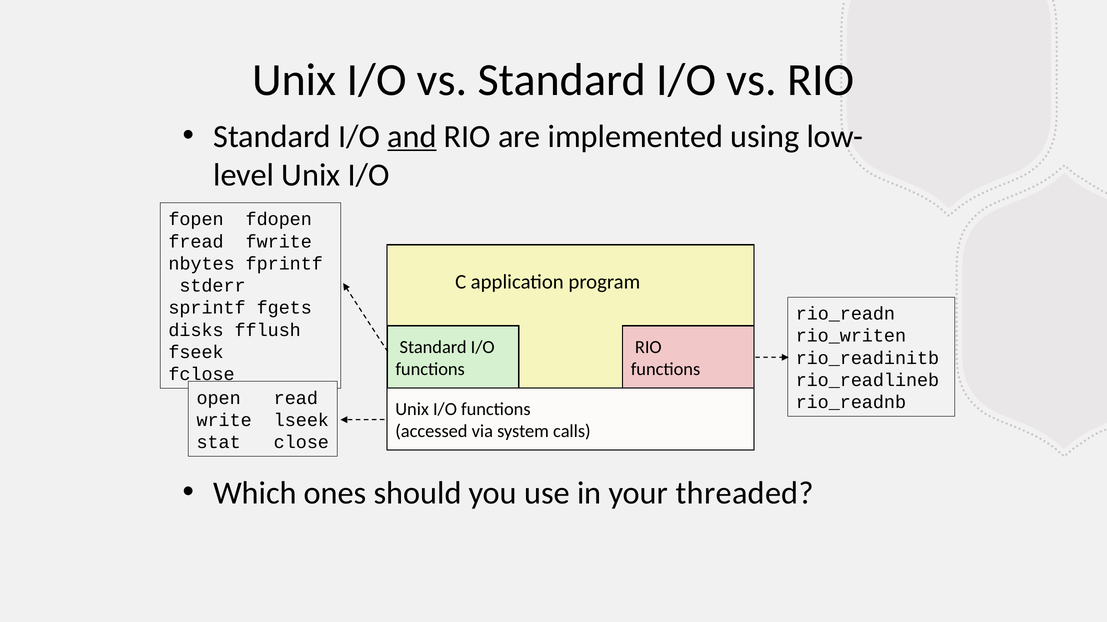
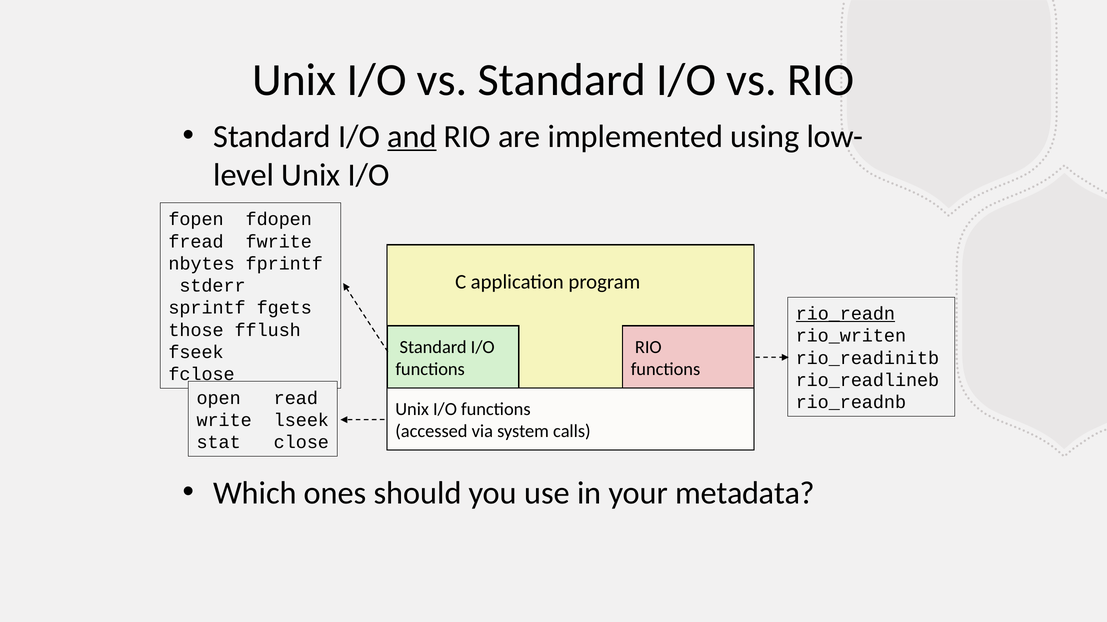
rio_readn underline: none -> present
disks: disks -> those
threaded: threaded -> metadata
